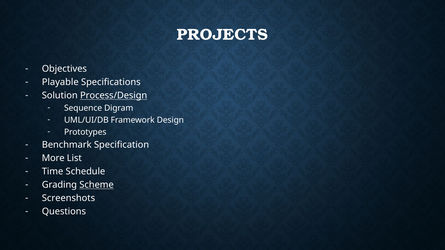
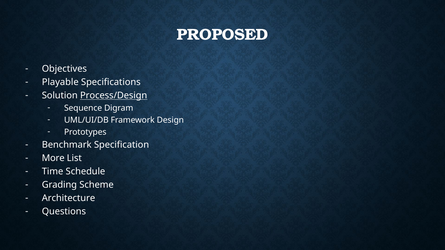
PROJECTS: PROJECTS -> PROPOSED
Scheme underline: present -> none
Screenshots: Screenshots -> Architecture
